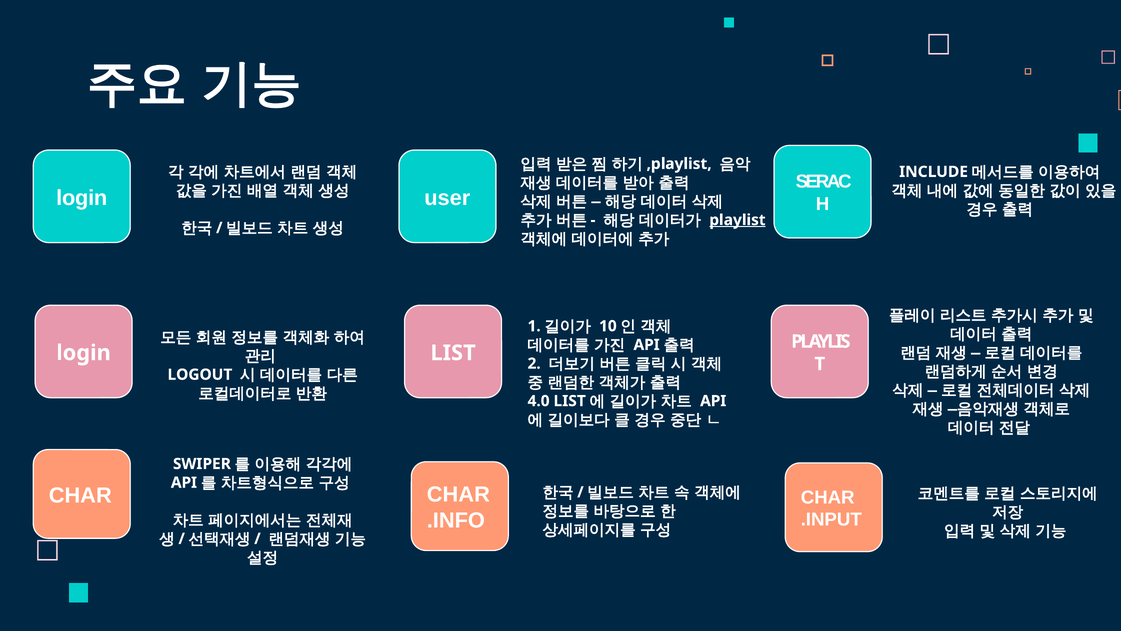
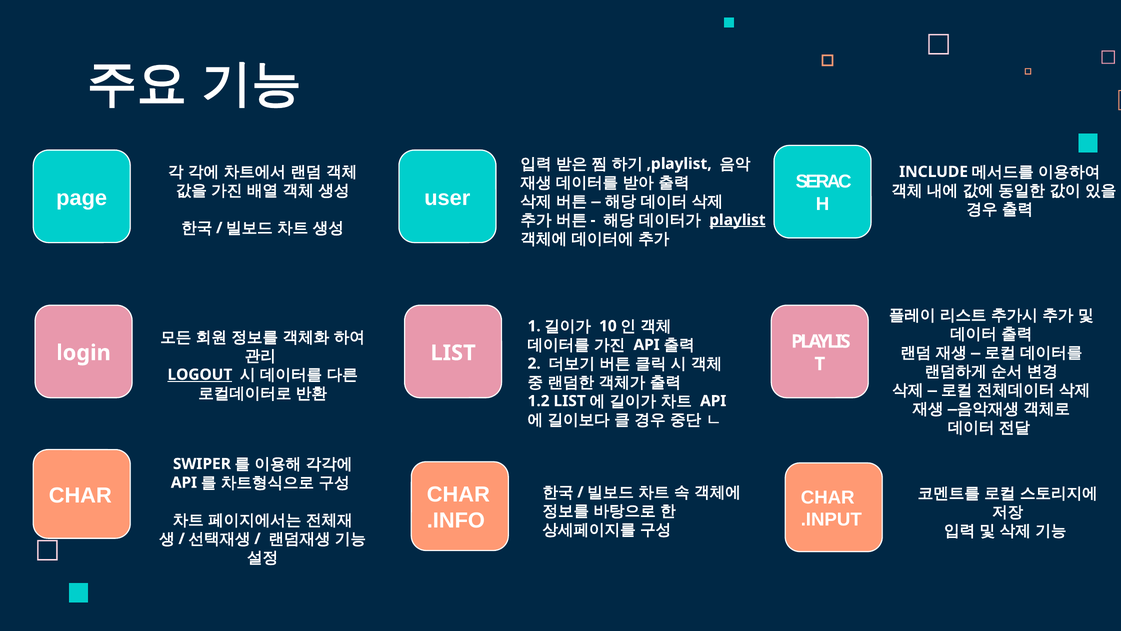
login at (82, 198): login -> page
LOGOUT underline: none -> present
4.0: 4.0 -> 1.2
